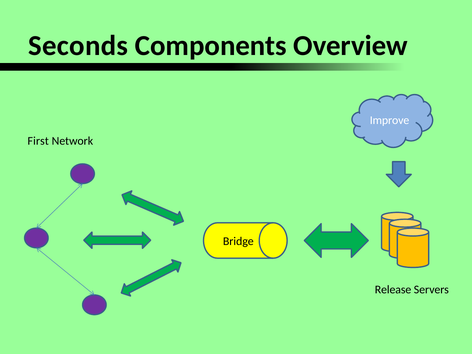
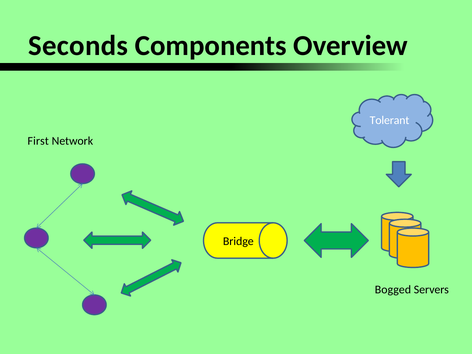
Improve: Improve -> Tolerant
Release: Release -> Bogged
